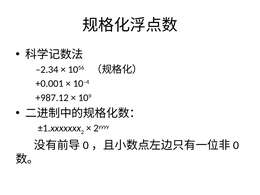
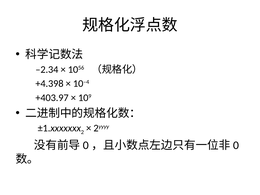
+0.001: +0.001 -> +4.398
+987.12: +987.12 -> +403.97
